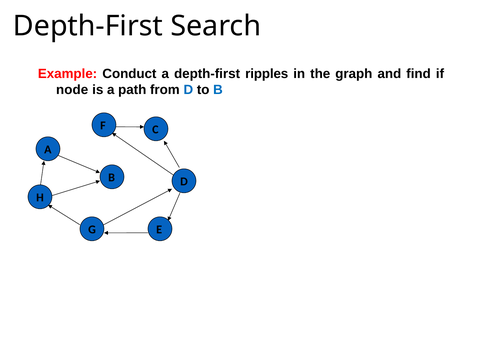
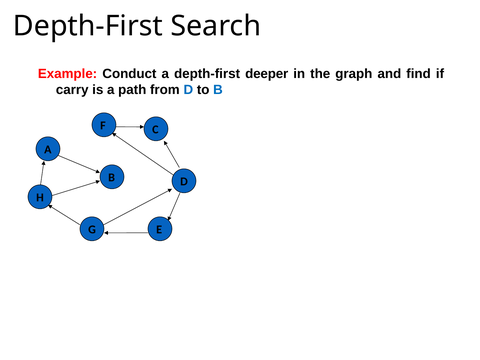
ripples: ripples -> deeper
node: node -> carry
